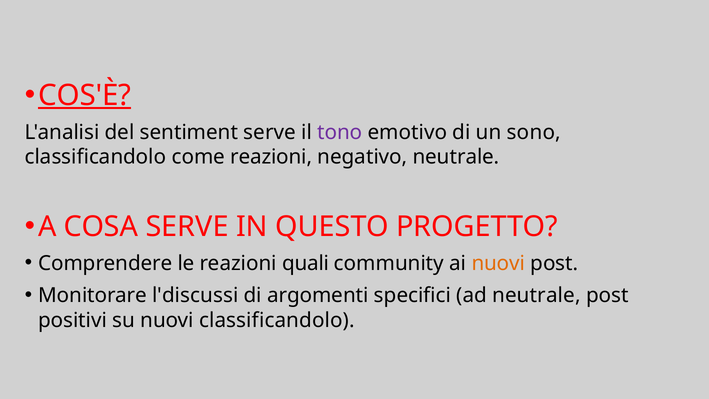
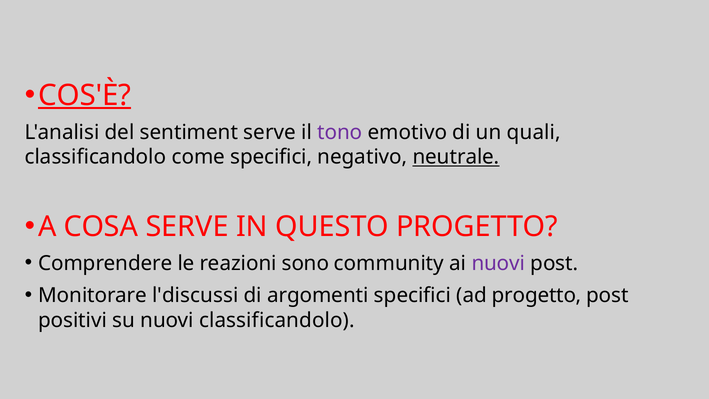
sono: sono -> quali
come reazioni: reazioni -> specifici
neutrale at (456, 157) underline: none -> present
quali: quali -> sono
nuovi at (498, 263) colour: orange -> purple
ad neutrale: neutrale -> progetto
